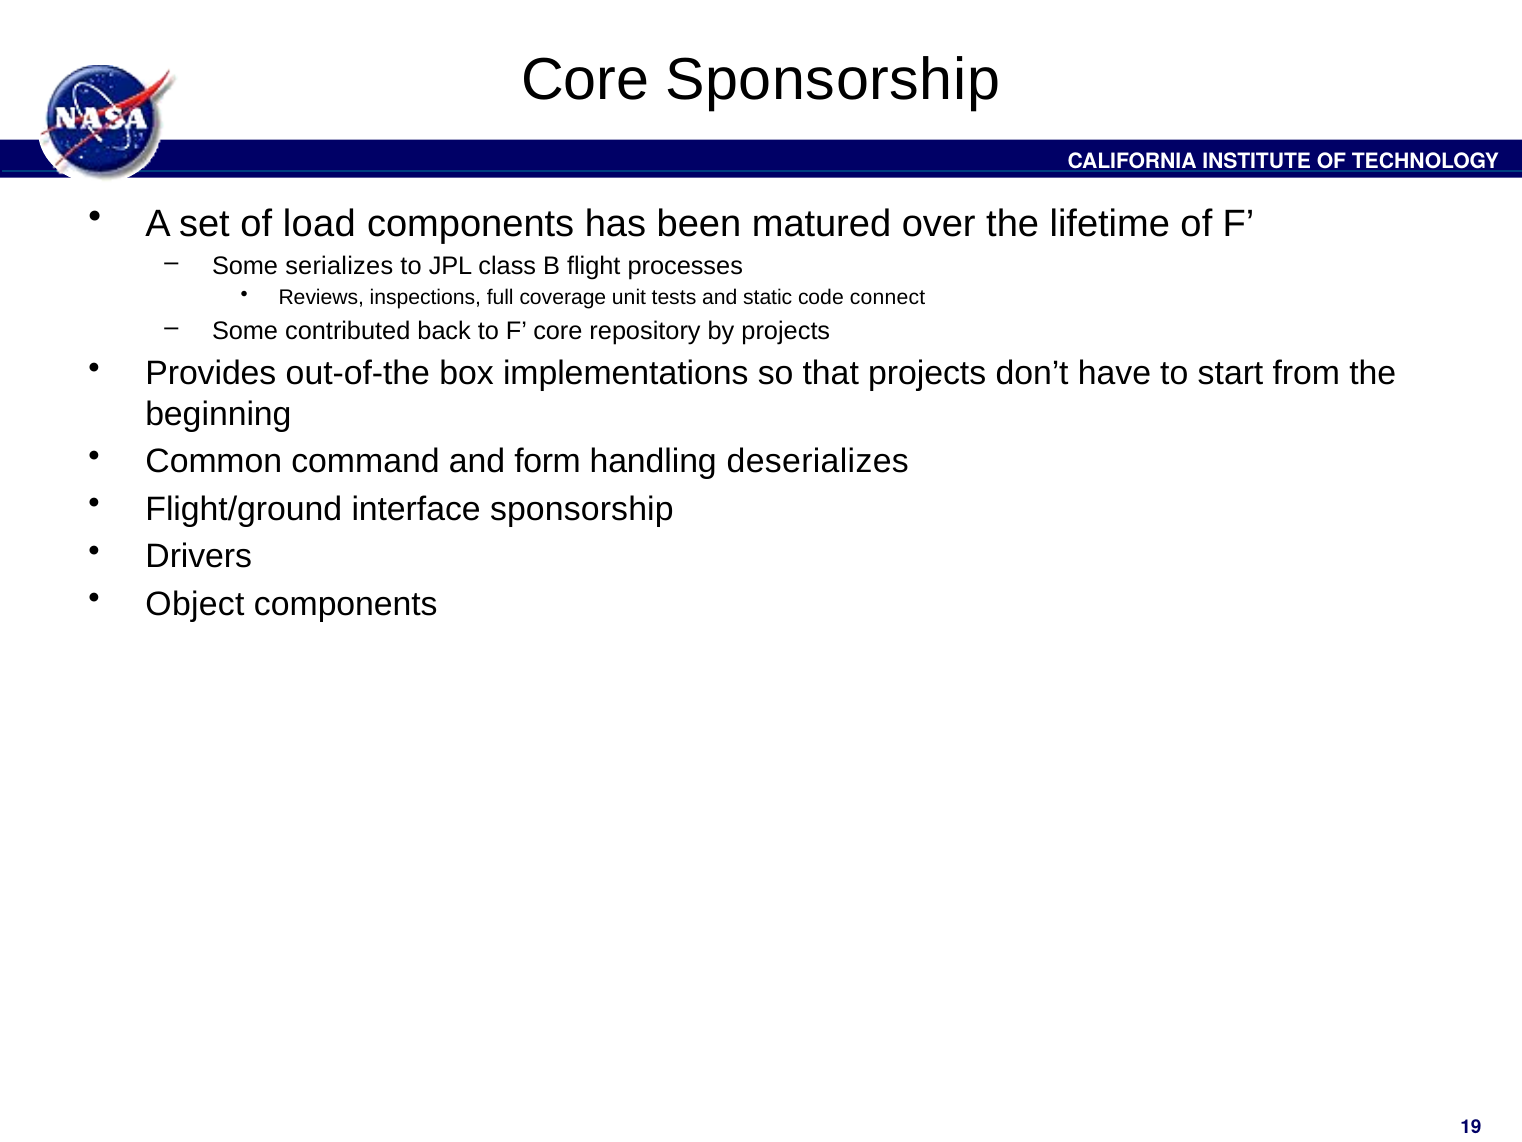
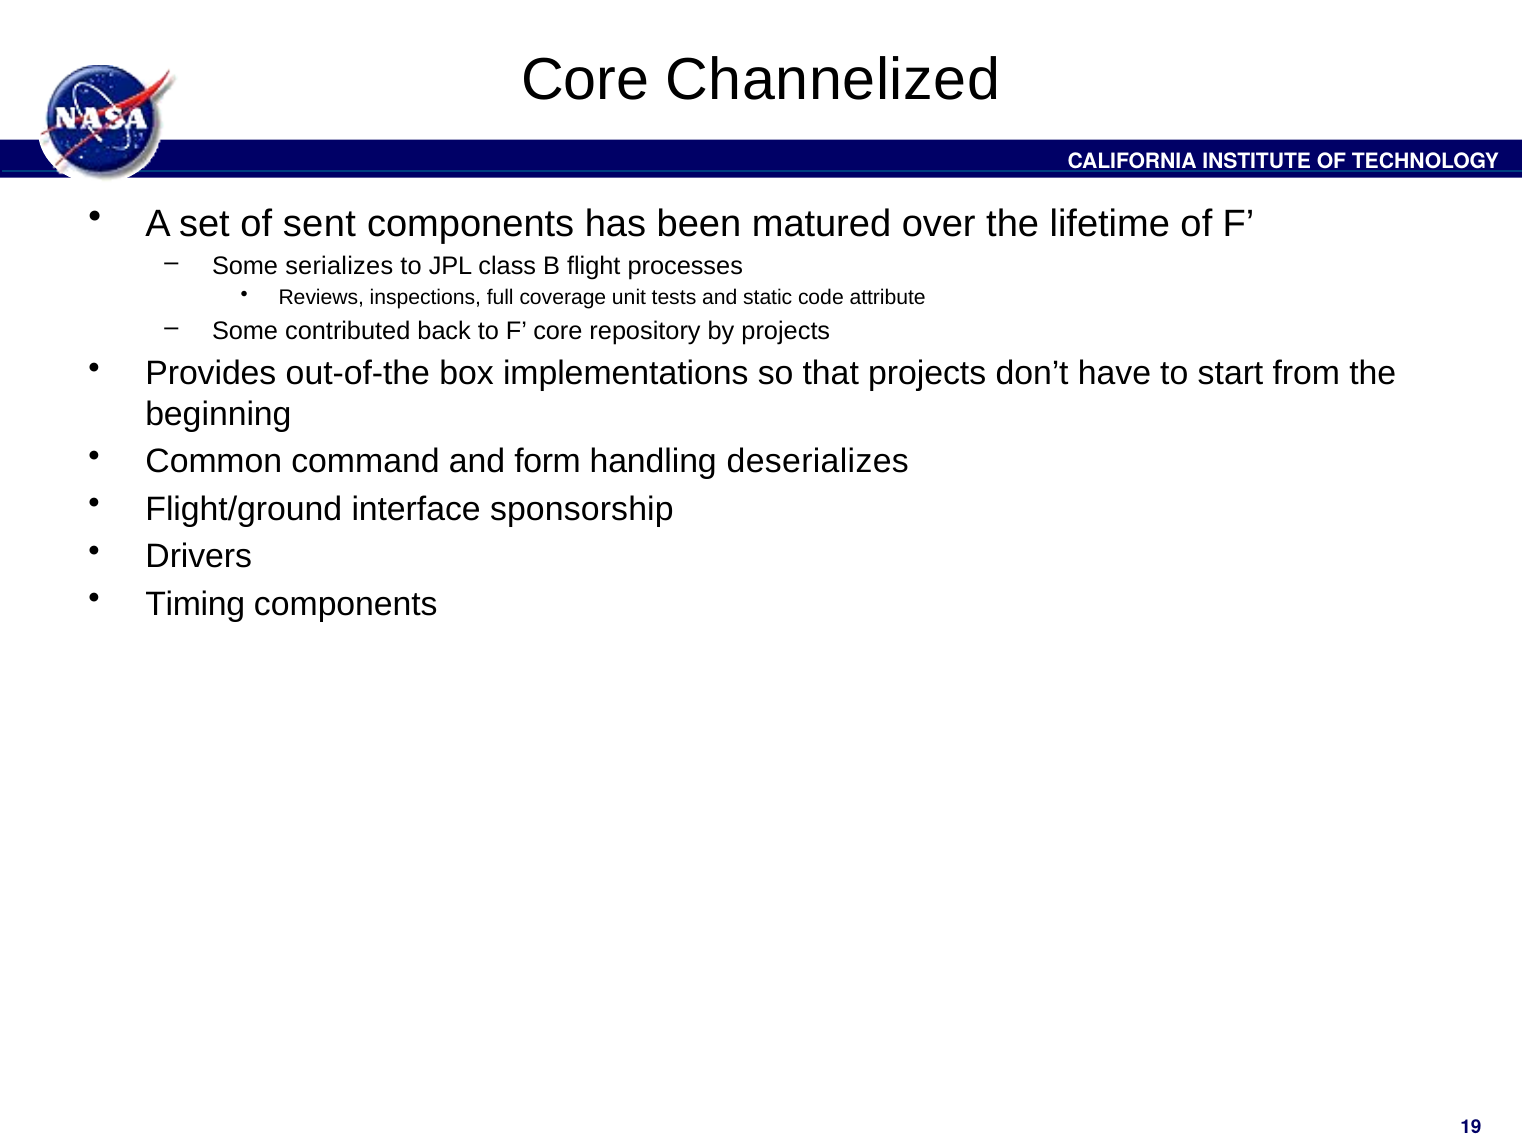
Core Sponsorship: Sponsorship -> Channelized
load: load -> sent
connect: connect -> attribute
Object: Object -> Timing
